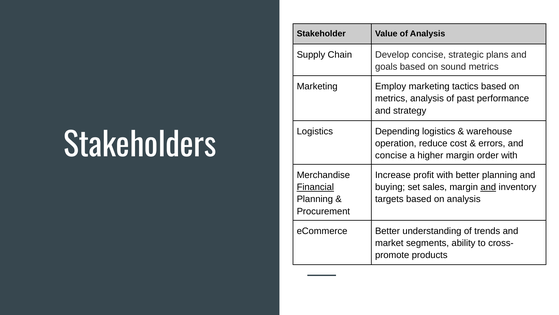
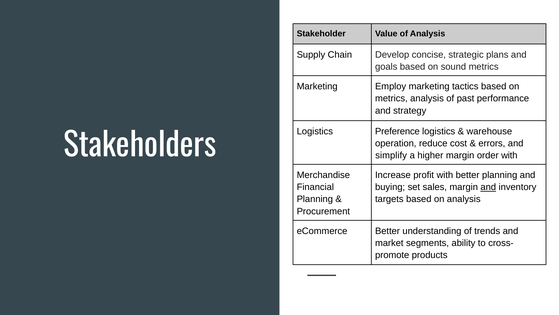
Depending: Depending -> Preference
concise at (391, 155): concise -> simplify
Financial underline: present -> none
